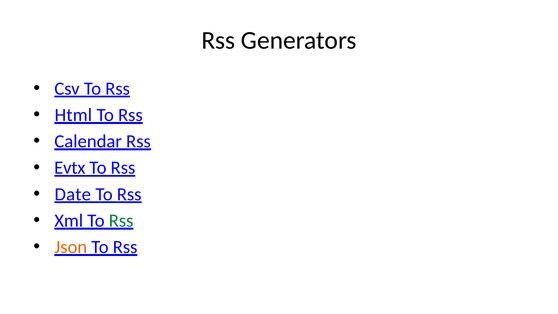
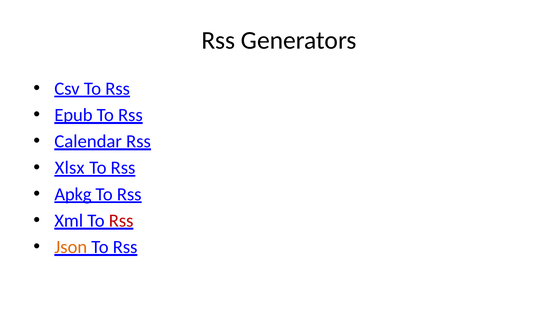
Html: Html -> Epub
Evtx: Evtx -> Xlsx
Date: Date -> Apkg
Rss at (121, 221) colour: green -> red
